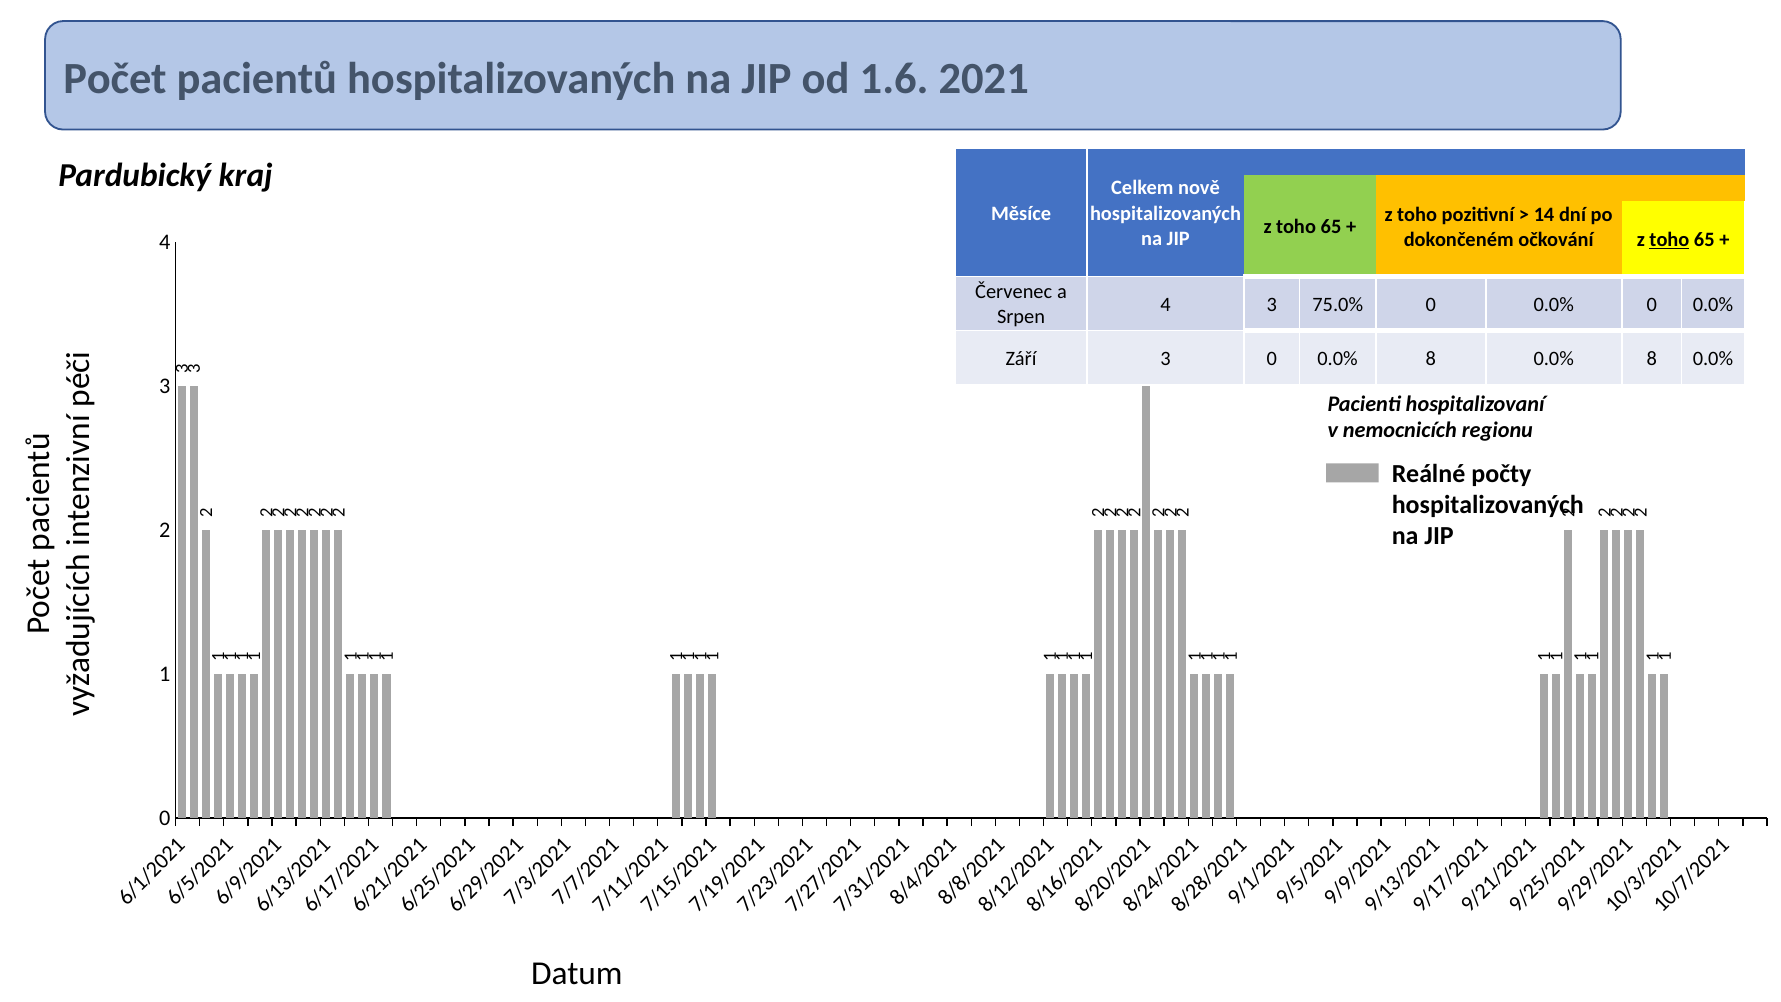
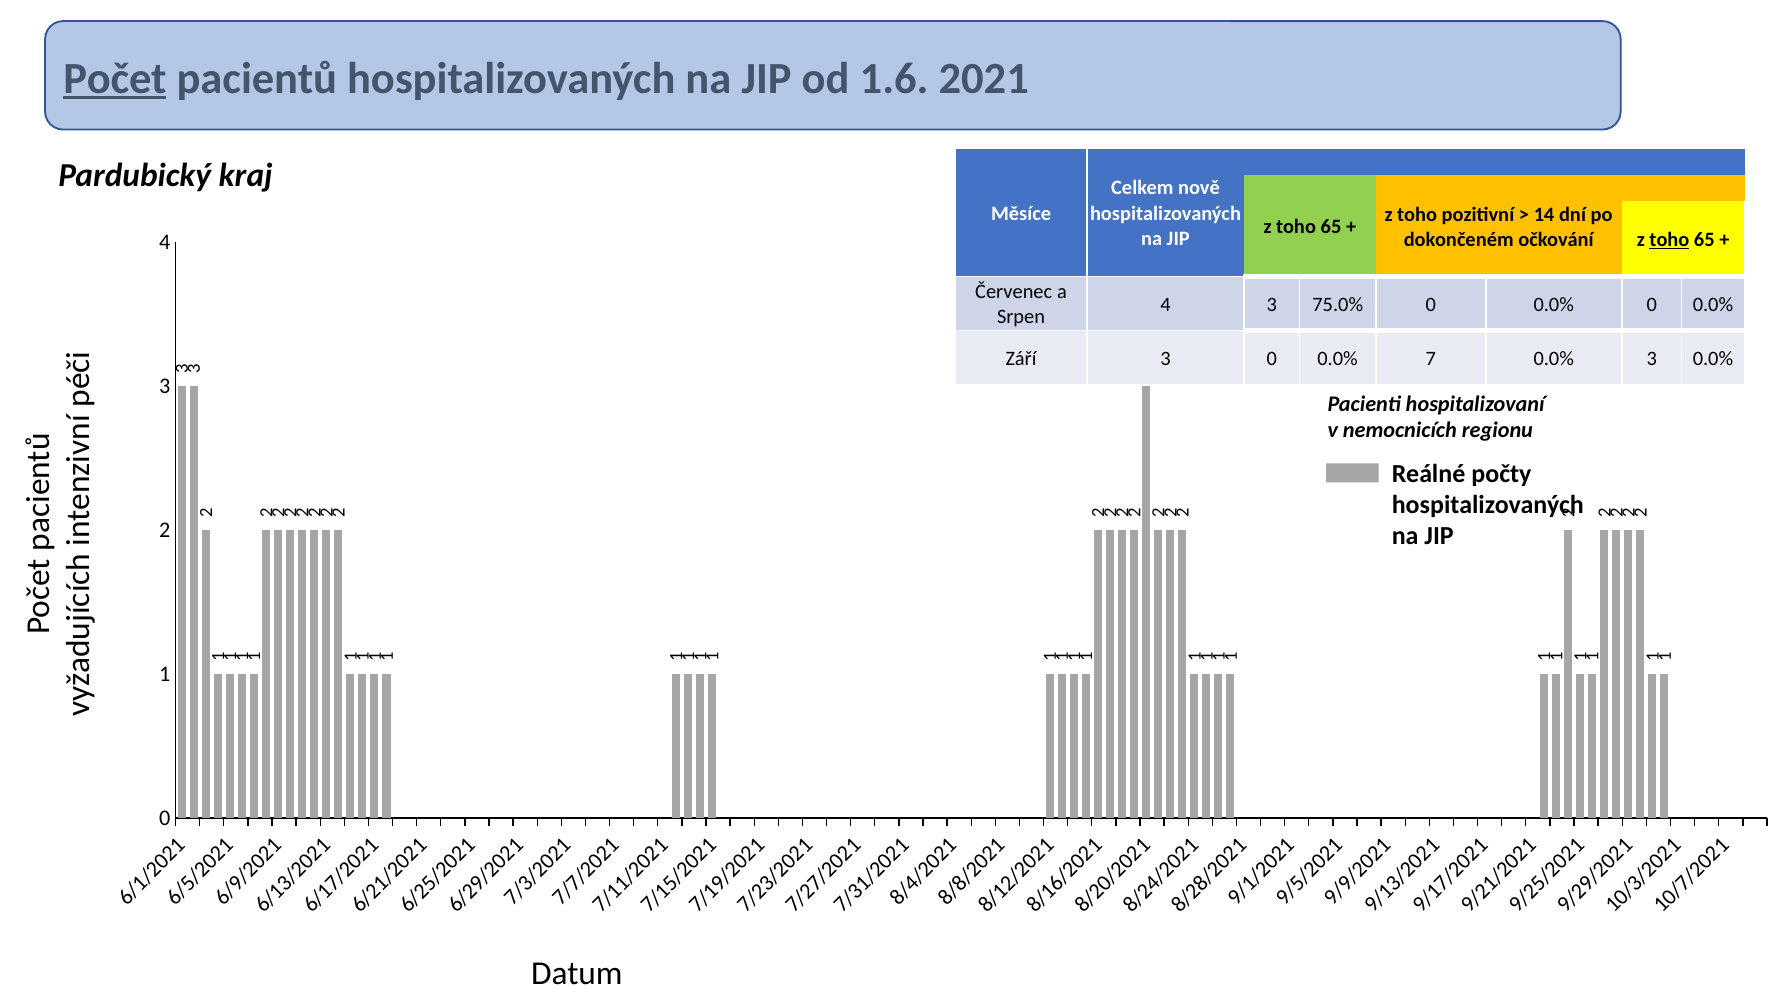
Počet underline: none -> present
0 0.0% 8: 8 -> 7
8 at (1652, 358): 8 -> 3
